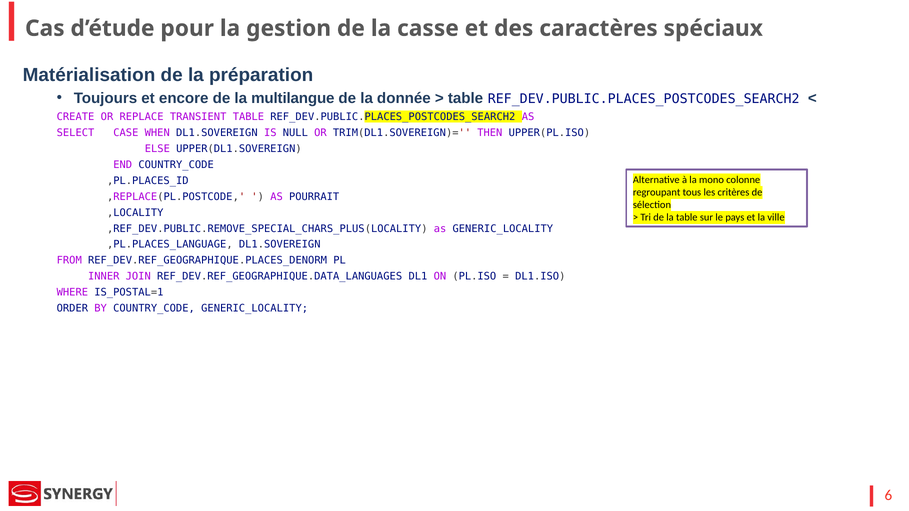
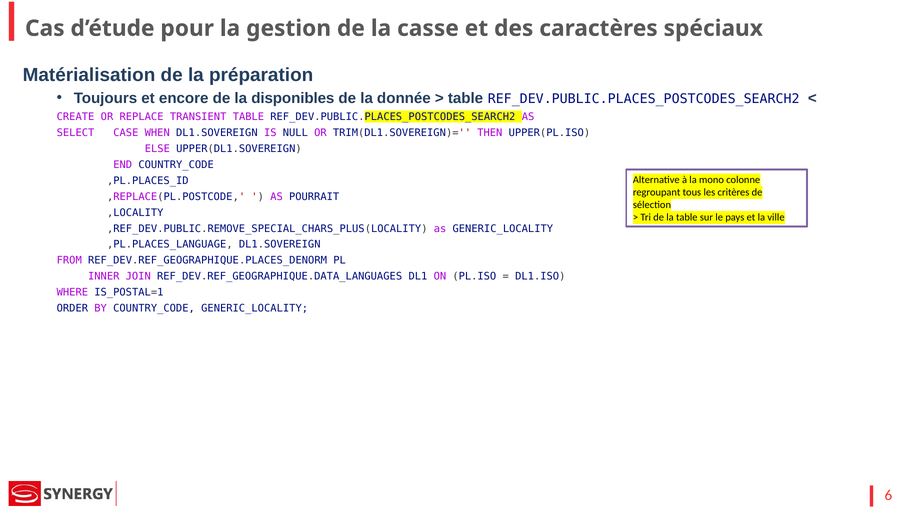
multilangue: multilangue -> disponibles
